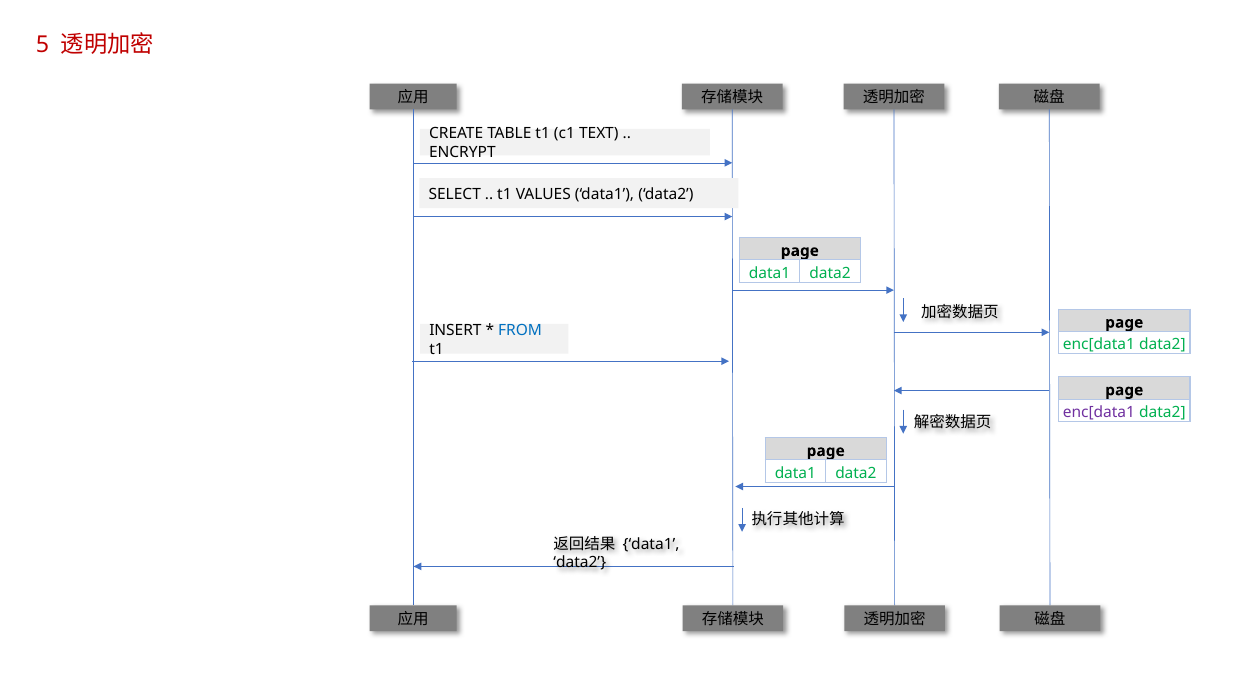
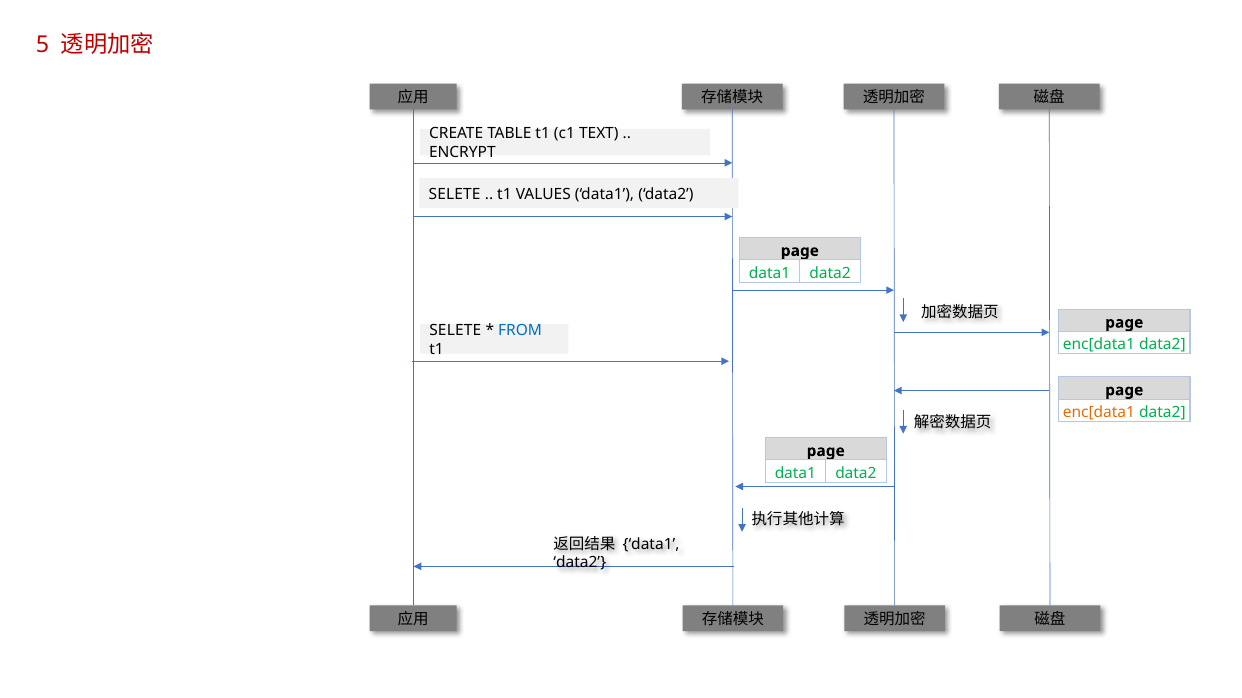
SELECT at (455, 194): SELECT -> SELETE
INSERT at (455, 331): INSERT -> SELETE
enc[data1 at (1099, 413) colour: purple -> orange
